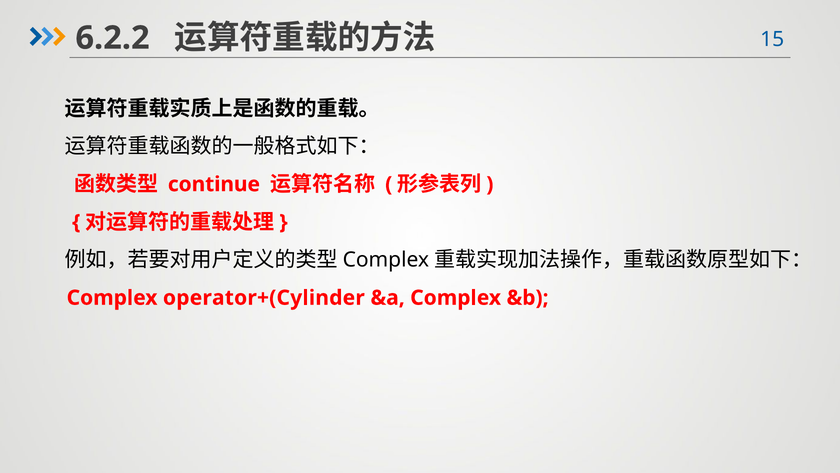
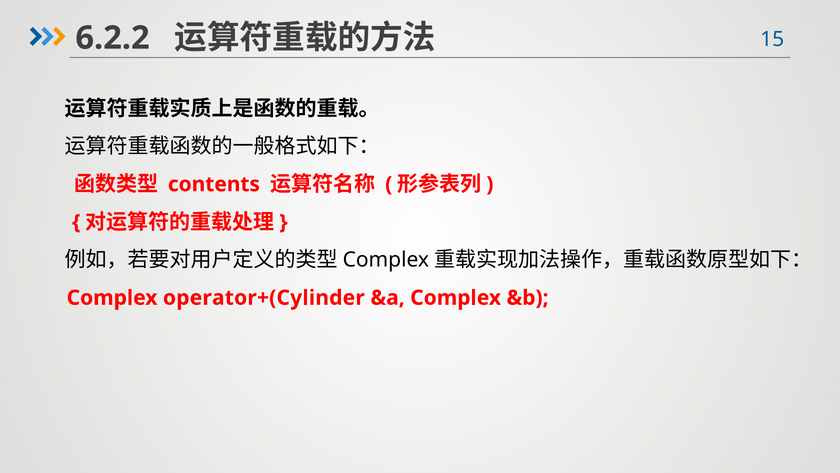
continue: continue -> contents
